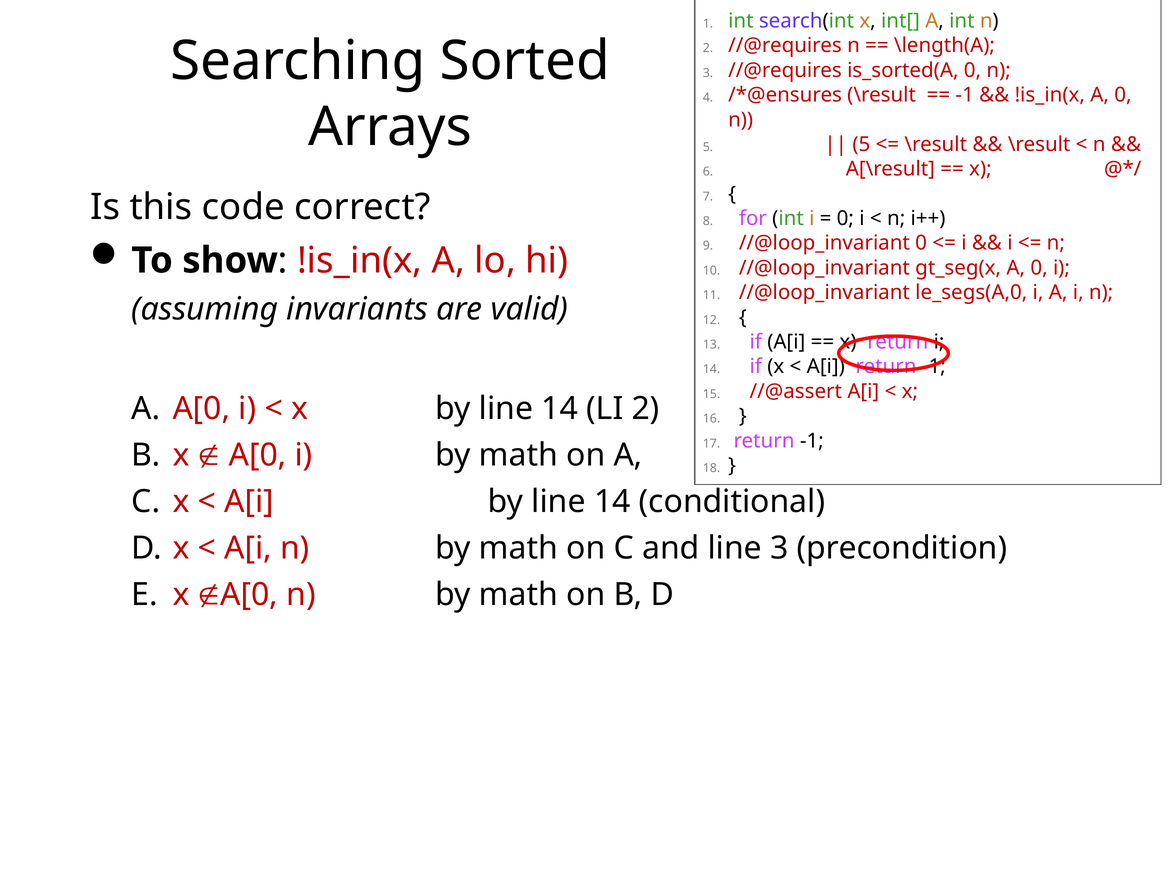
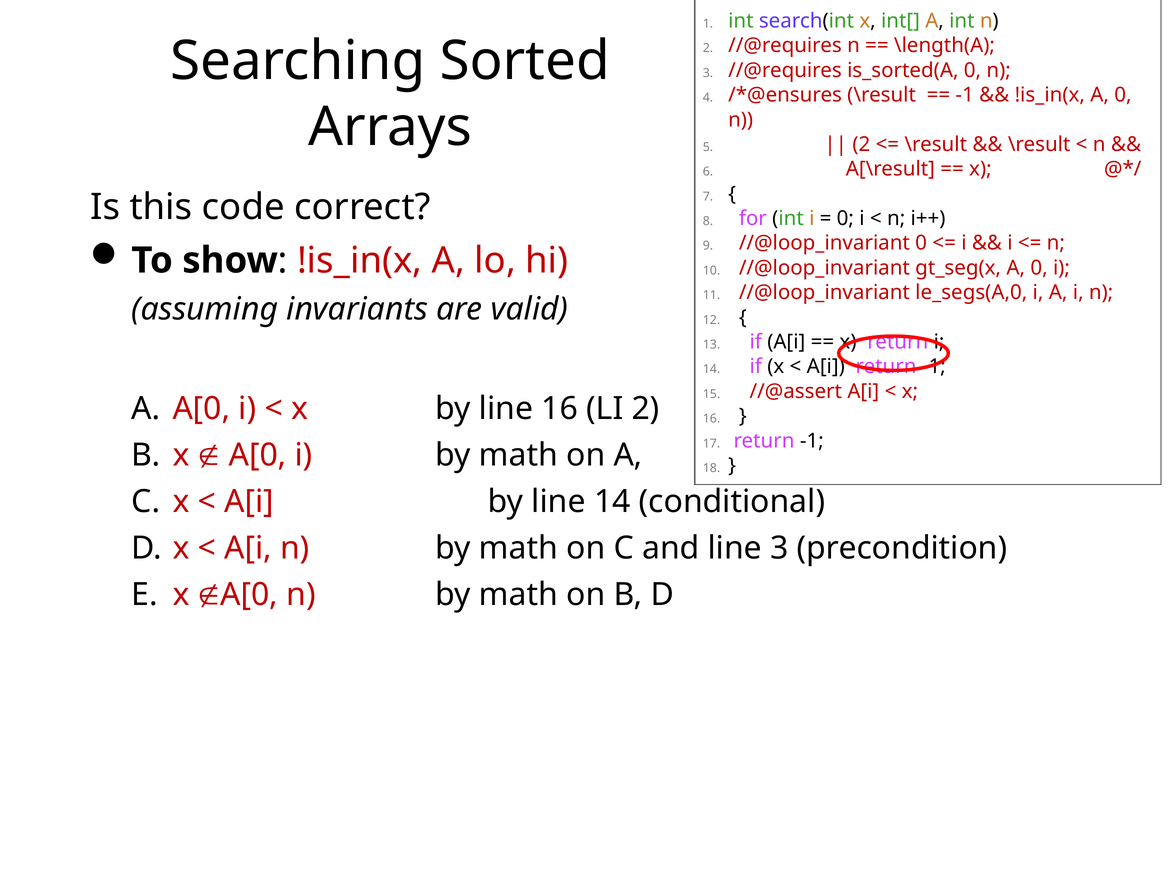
5 at (861, 144): 5 -> 2
x by line 14: 14 -> 16
